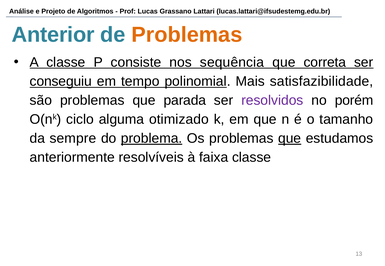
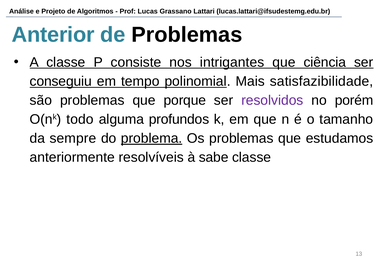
Problemas at (187, 35) colour: orange -> black
sequência: sequência -> intrigantes
correta: correta -> ciência
parada: parada -> porque
ciclo: ciclo -> todo
otimizado: otimizado -> profundos
que at (290, 139) underline: present -> none
faixa: faixa -> sabe
